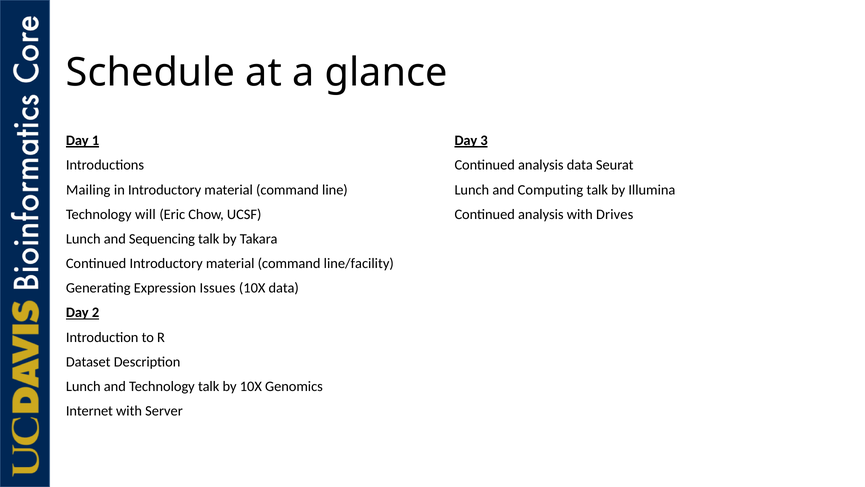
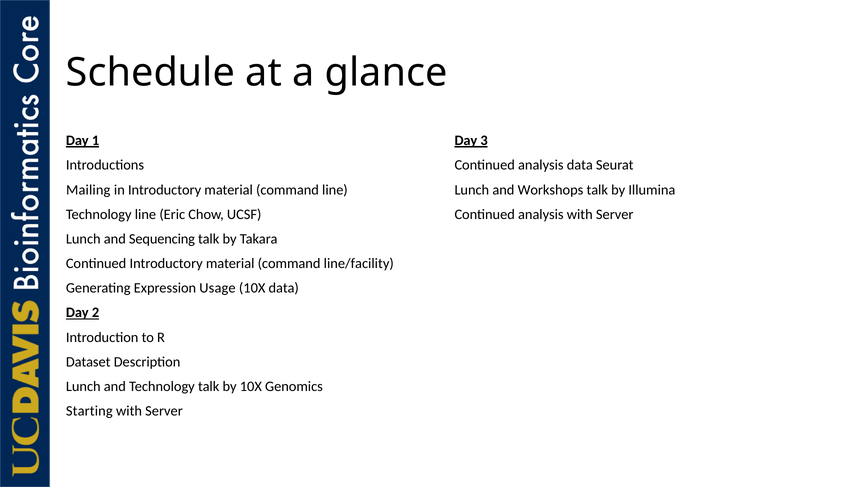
Computing: Computing -> Workshops
Technology will: will -> line
analysis with Drives: Drives -> Server
Issues: Issues -> Usage
Internet: Internet -> Starting
